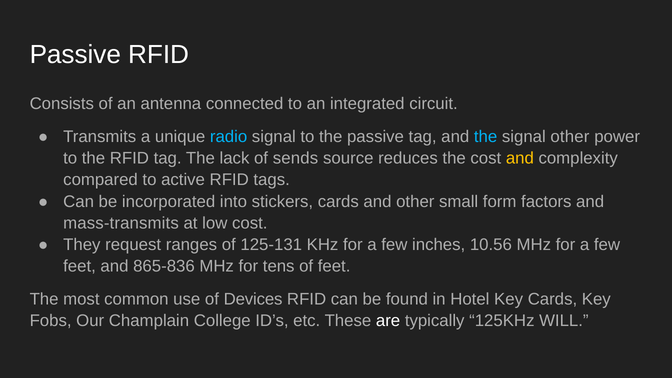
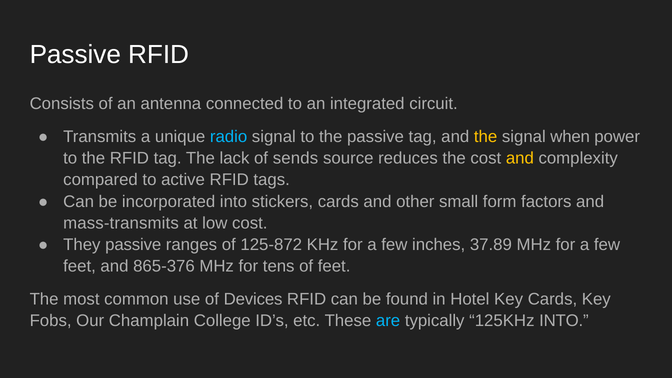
the at (486, 137) colour: light blue -> yellow
signal other: other -> when
They request: request -> passive
125-131: 125-131 -> 125-872
10.56: 10.56 -> 37.89
865-836: 865-836 -> 865-376
are colour: white -> light blue
125KHz WILL: WILL -> INTO
